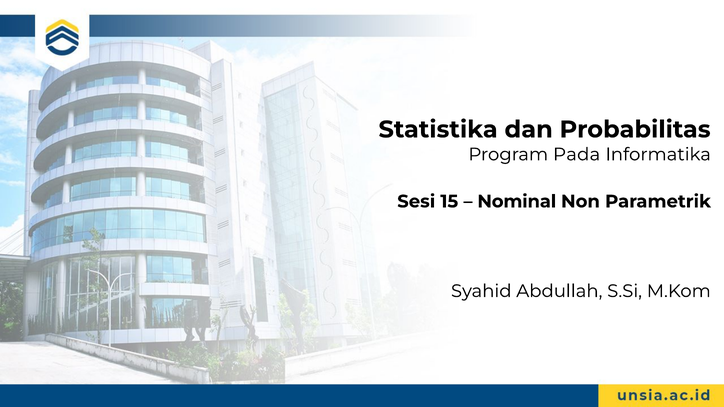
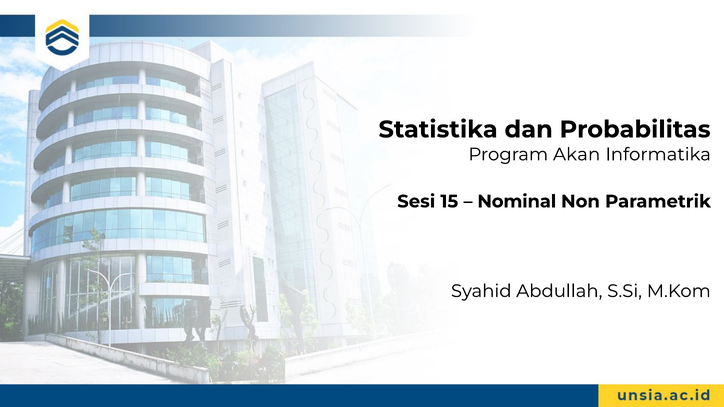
Pada: Pada -> Akan
